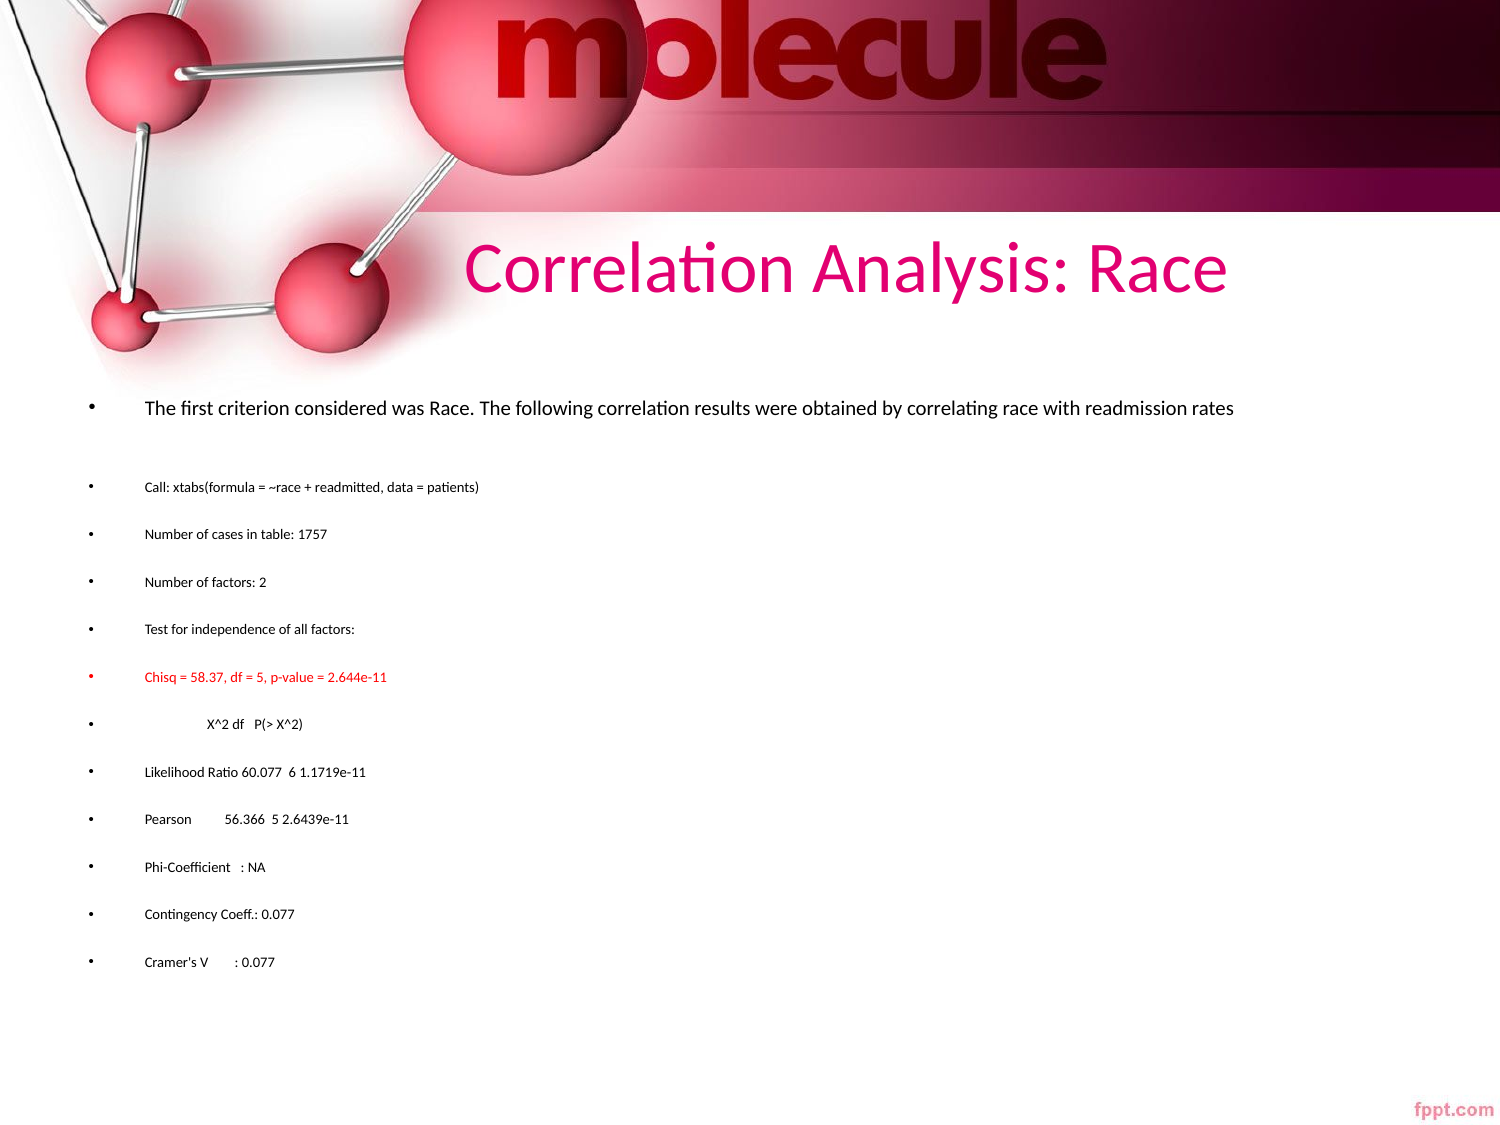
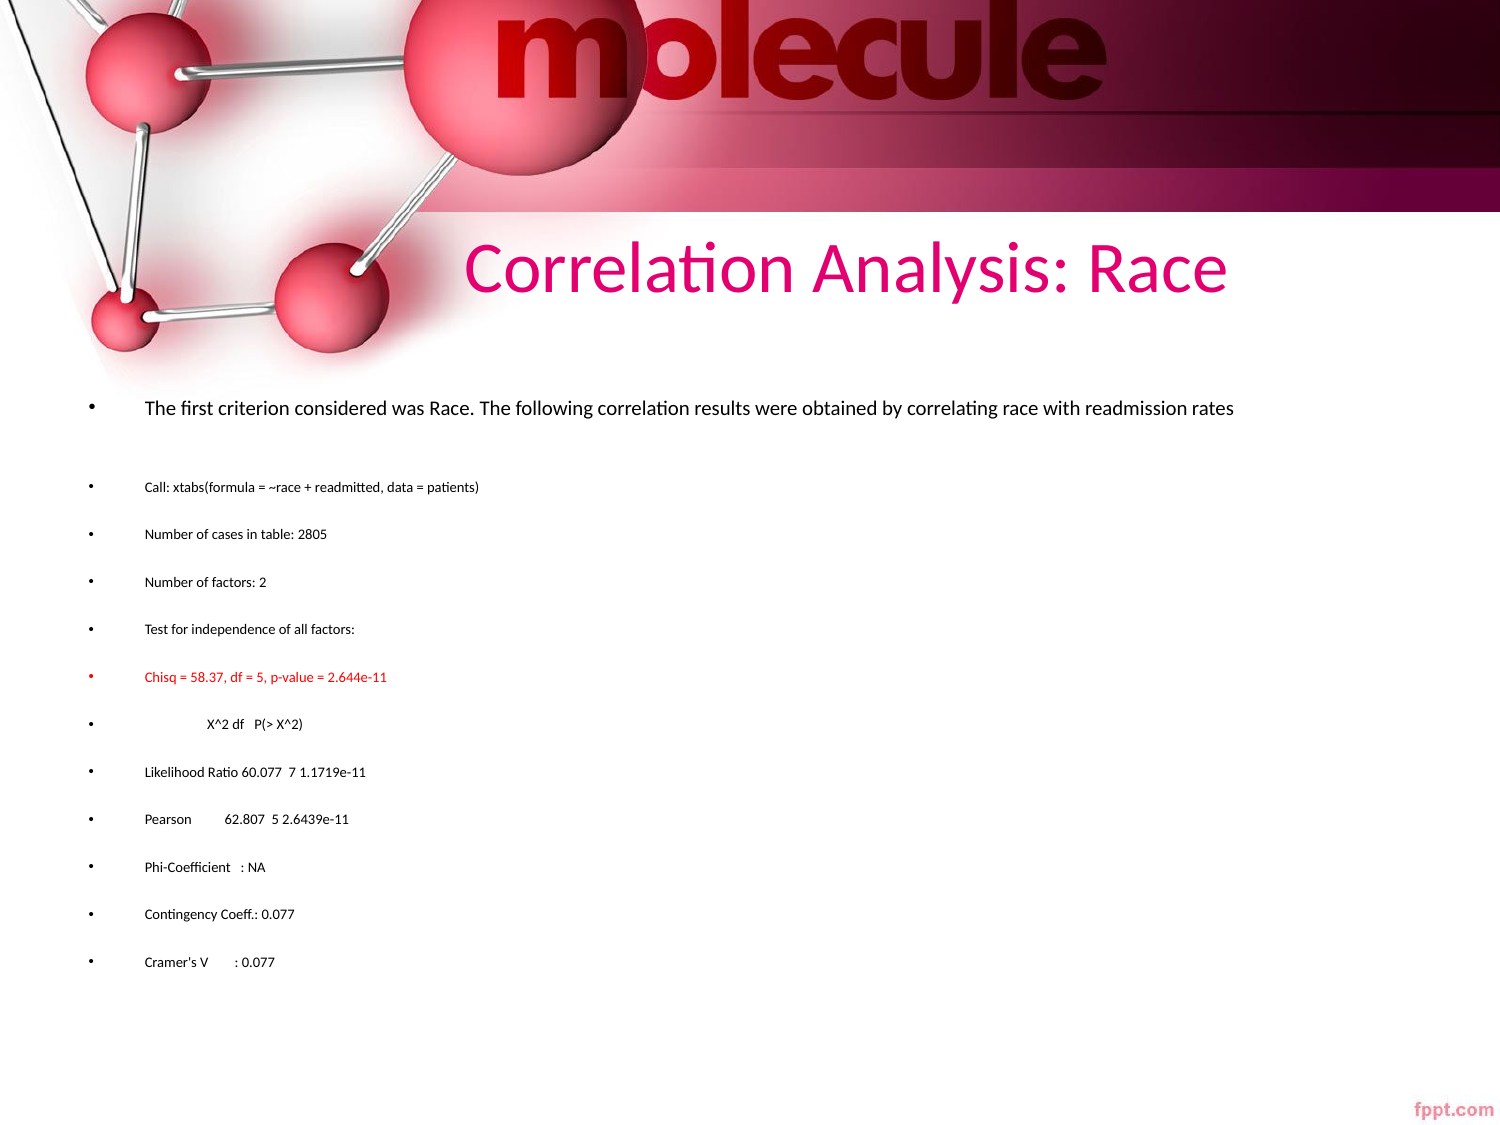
1757: 1757 -> 2805
6: 6 -> 7
56.366: 56.366 -> 62.807
